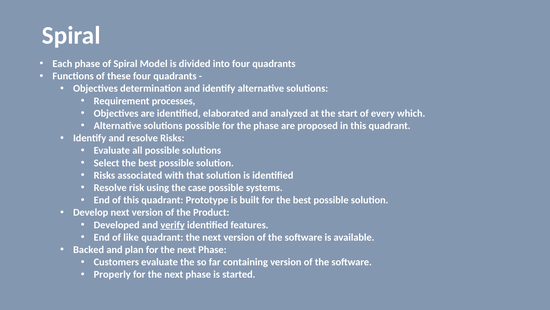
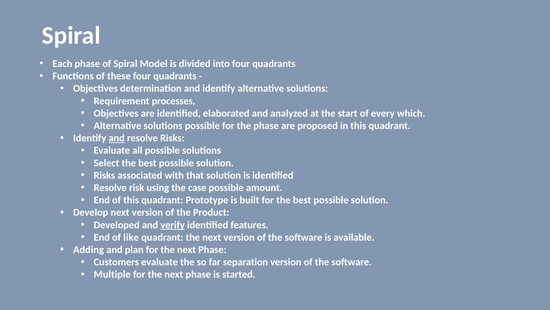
and at (117, 138) underline: none -> present
systems: systems -> amount
Backed: Backed -> Adding
containing: containing -> separation
Properly: Properly -> Multiple
